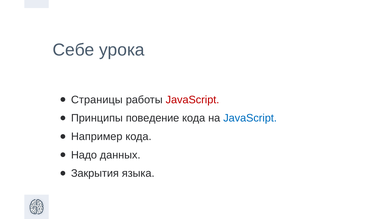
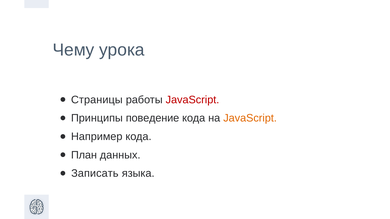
Себе: Себе -> Чему
JavaScript at (250, 118) colour: blue -> orange
Надо: Надо -> План
Закрытия: Закрытия -> Записать
